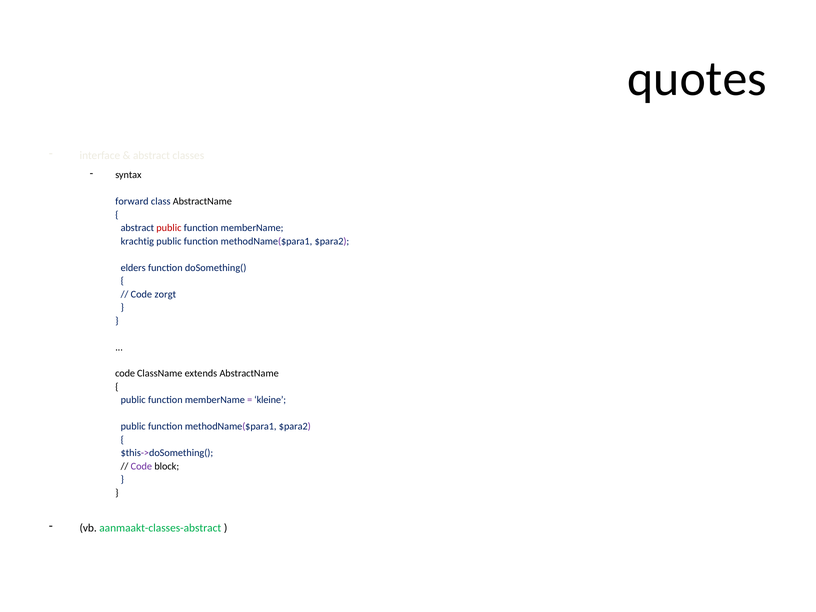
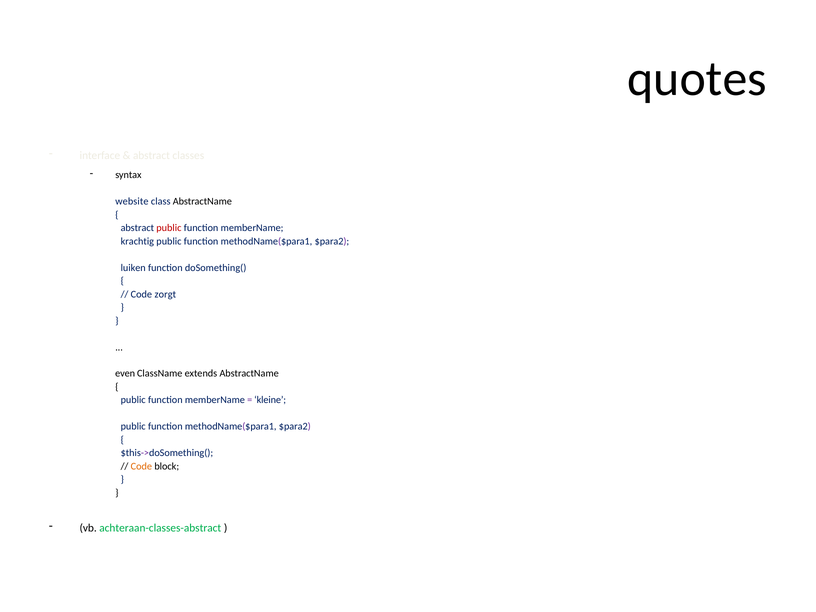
forward: forward -> website
elders: elders -> luiken
code at (125, 374): code -> even
Code at (141, 466) colour: purple -> orange
aanmaakt-classes-abstract: aanmaakt-classes-abstract -> achteraan-classes-abstract
